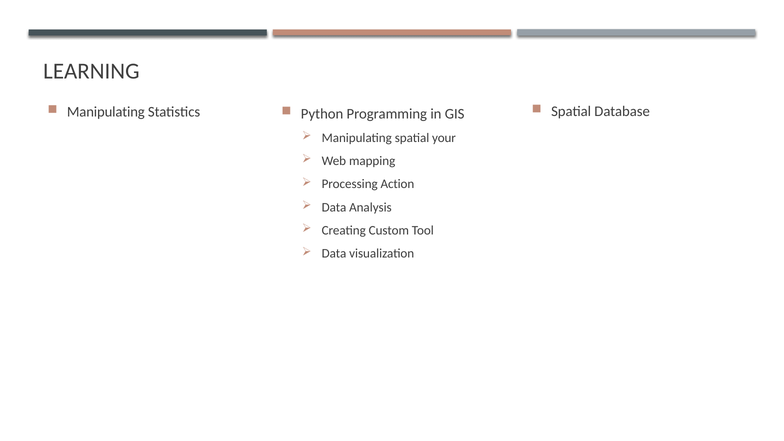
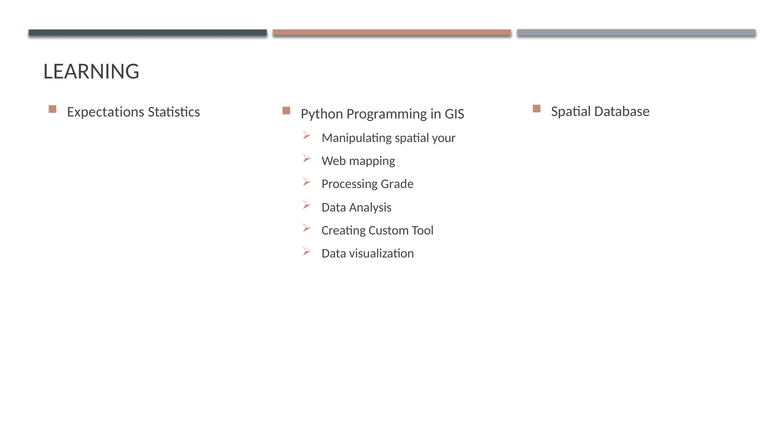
Manipulating at (106, 112): Manipulating -> Expectations
Action: Action -> Grade
